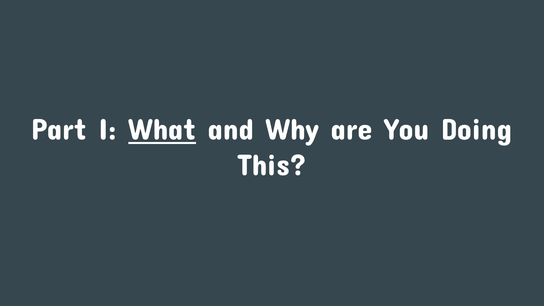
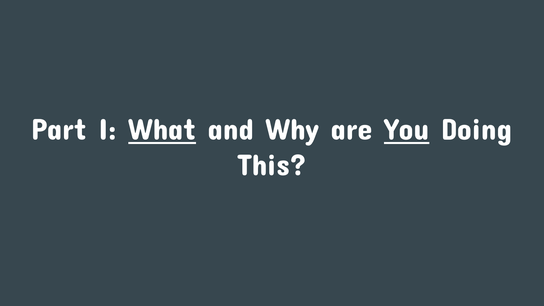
You underline: none -> present
